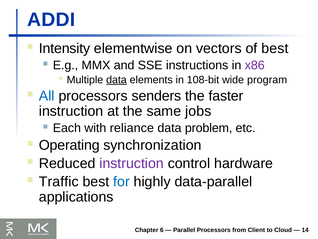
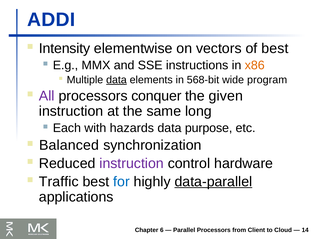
x86 colour: purple -> orange
108-bit: 108-bit -> 568-bit
All colour: blue -> purple
senders: senders -> conquer
faster: faster -> given
jobs: jobs -> long
reliance: reliance -> hazards
problem: problem -> purpose
Operating: Operating -> Balanced
data-parallel underline: none -> present
